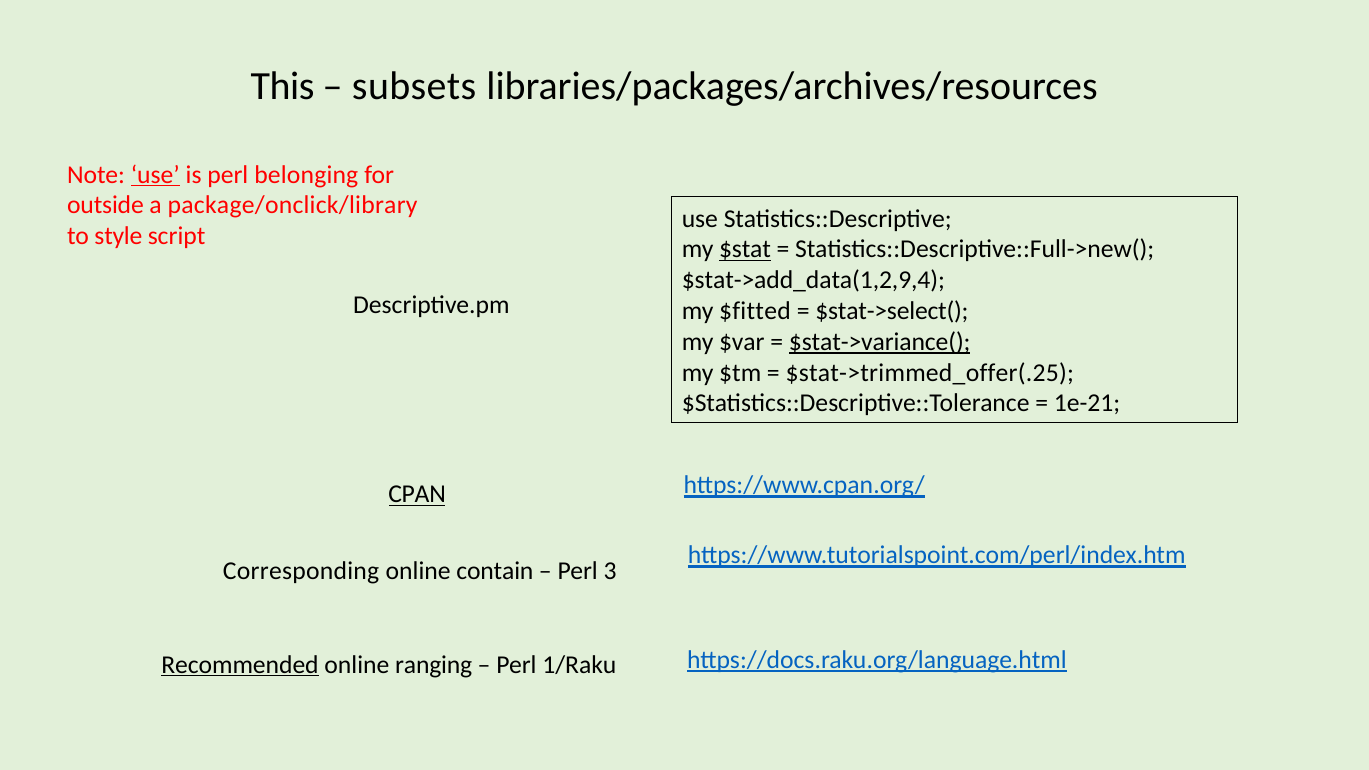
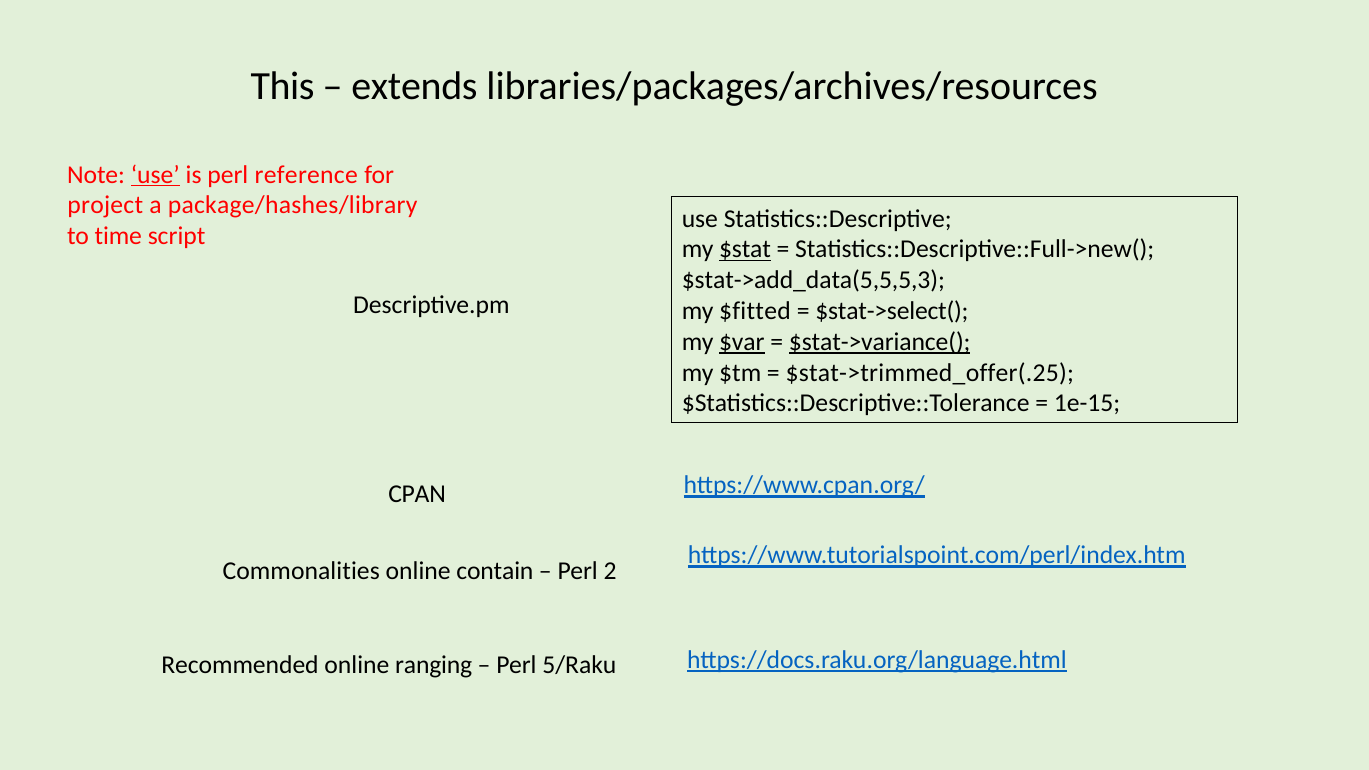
subsets: subsets -> extends
belonging: belonging -> reference
outside: outside -> project
package/onclick/library: package/onclick/library -> package/hashes/library
style: style -> time
$stat->add_data(1,2,9,4: $stat->add_data(1,2,9,4 -> $stat->add_data(5,5,5,3
$var underline: none -> present
1e-21: 1e-21 -> 1e-15
CPAN underline: present -> none
Corresponding: Corresponding -> Commonalities
3: 3 -> 2
Recommended underline: present -> none
1/Raku: 1/Raku -> 5/Raku
